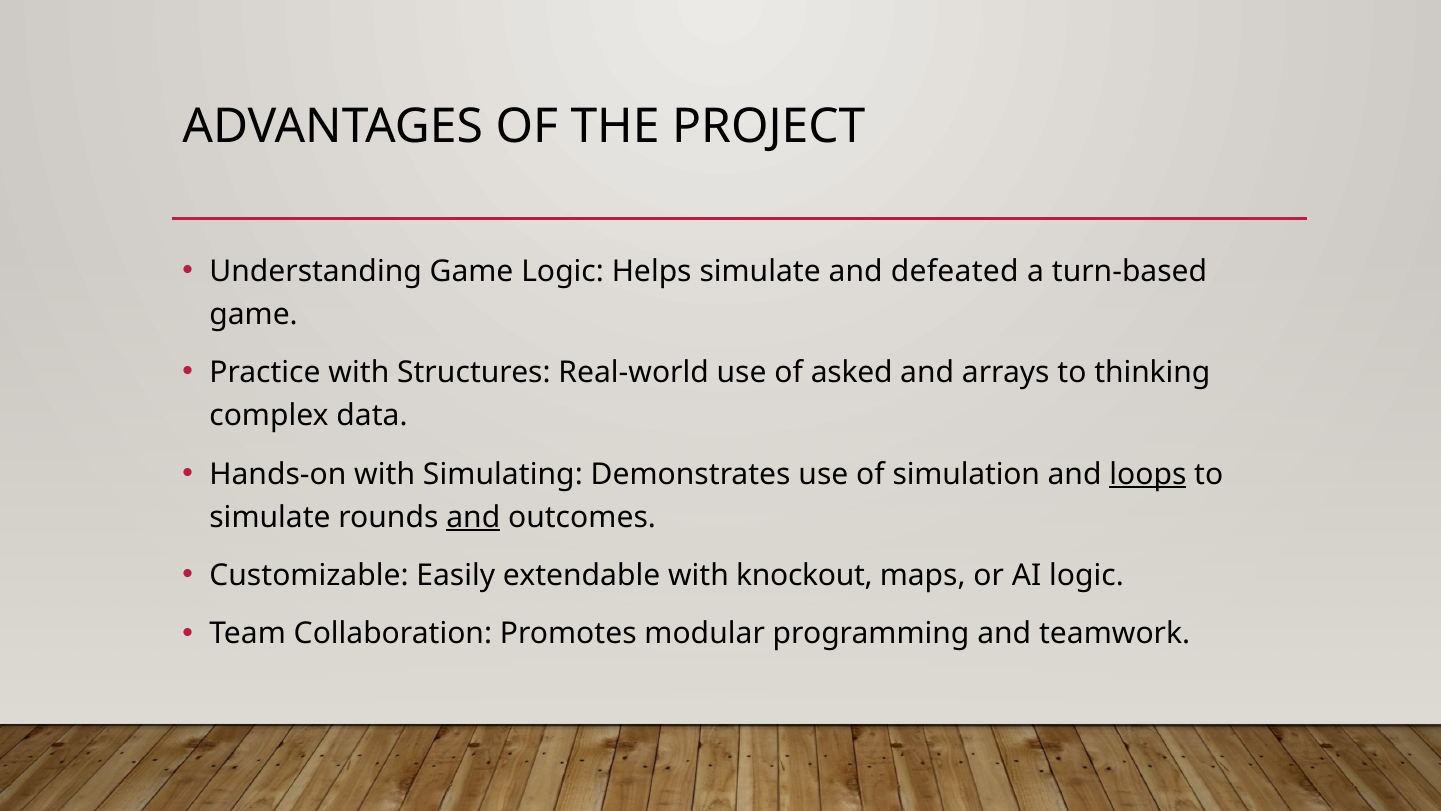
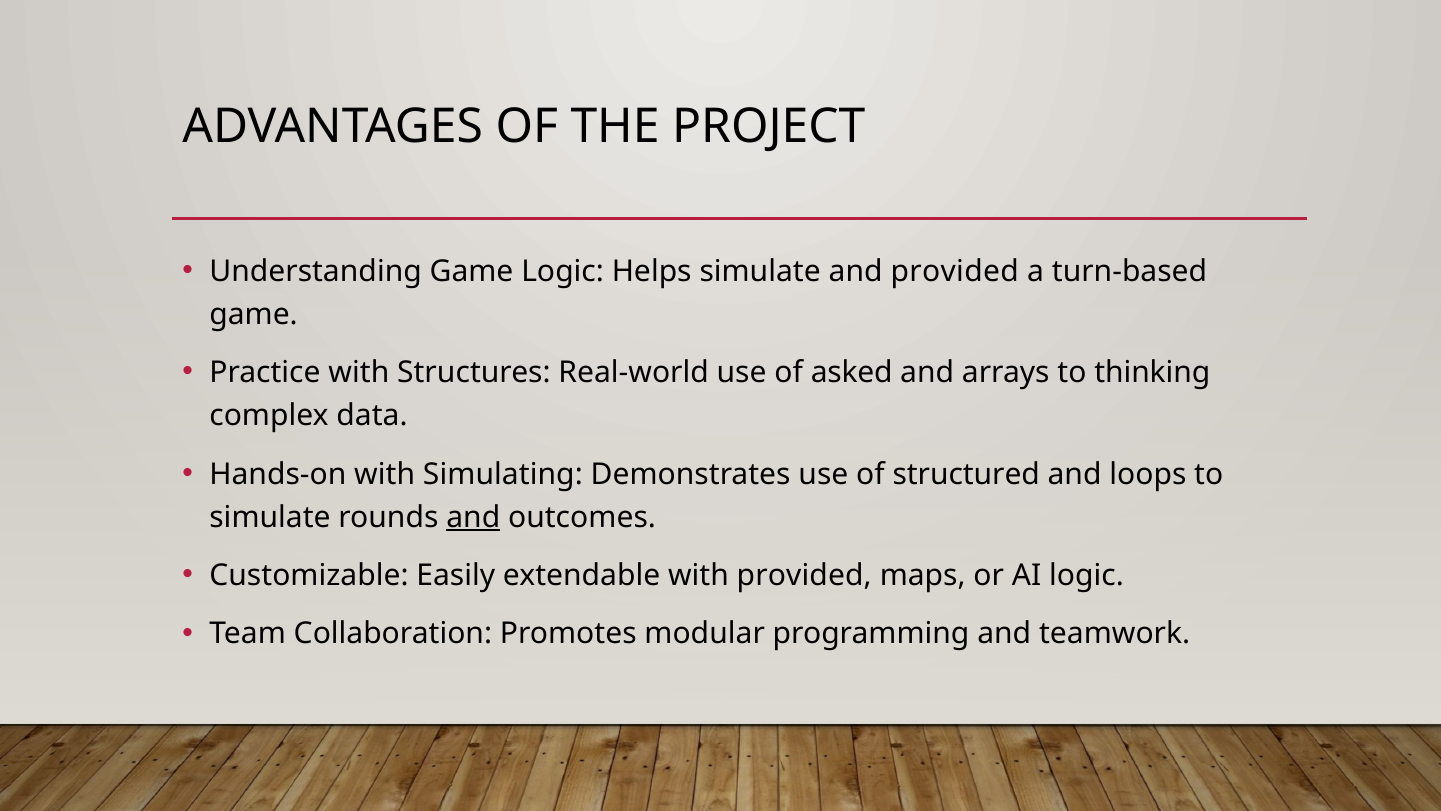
and defeated: defeated -> provided
simulation: simulation -> structured
loops underline: present -> none
with knockout: knockout -> provided
